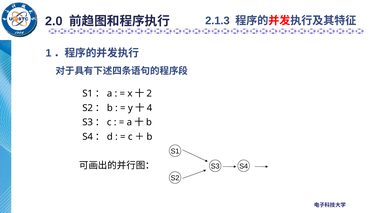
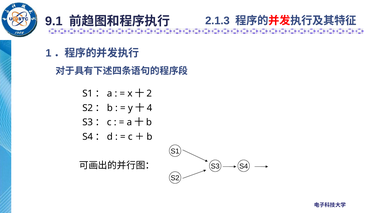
2.0: 2.0 -> 9.1
